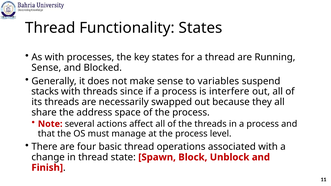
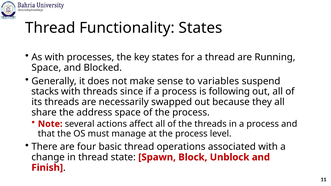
Sense at (46, 68): Sense -> Space
interfere: interfere -> following
